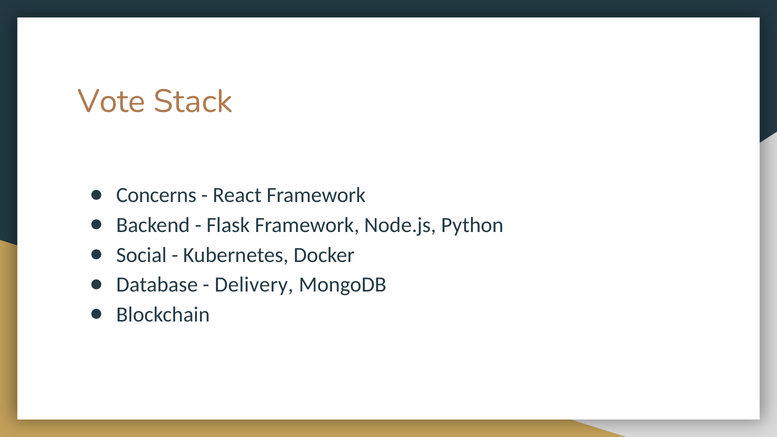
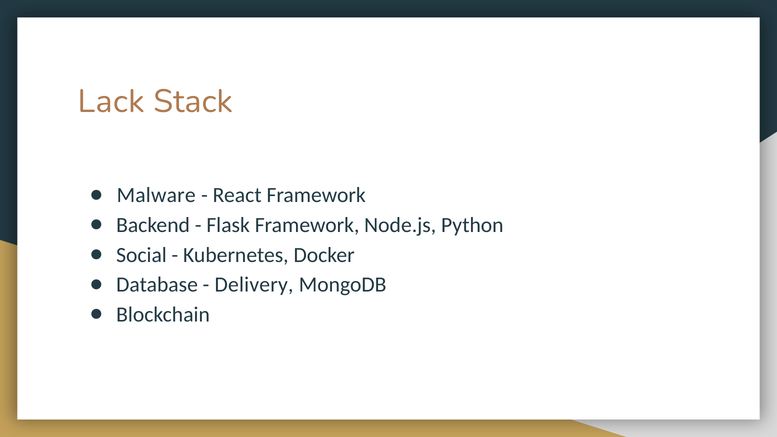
Vote: Vote -> Lack
Concerns: Concerns -> Malware
